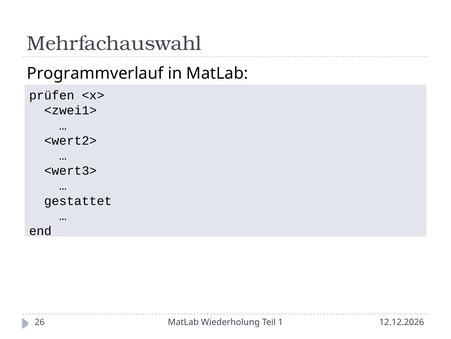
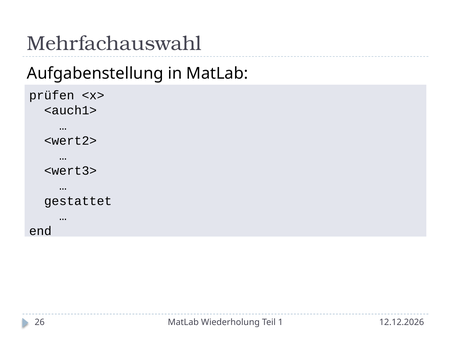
Programmverlauf: Programmverlauf -> Aufgabenstellung
<zwei1>: <zwei1> -> <auch1>
